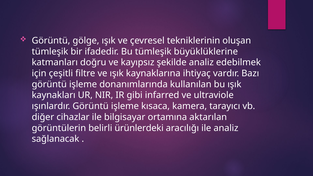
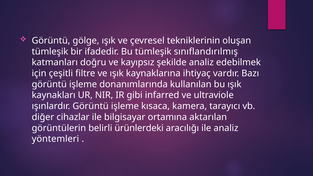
büyüklüklerine: büyüklüklerine -> sınıflandırılmış
sağlanacak: sağlanacak -> yöntemleri
